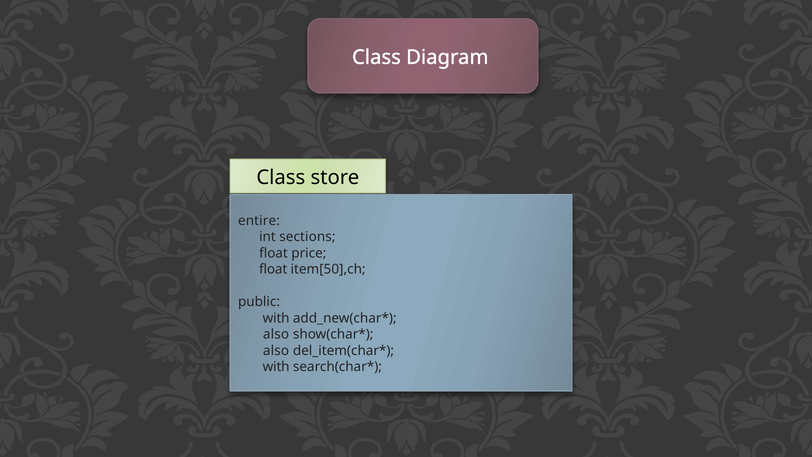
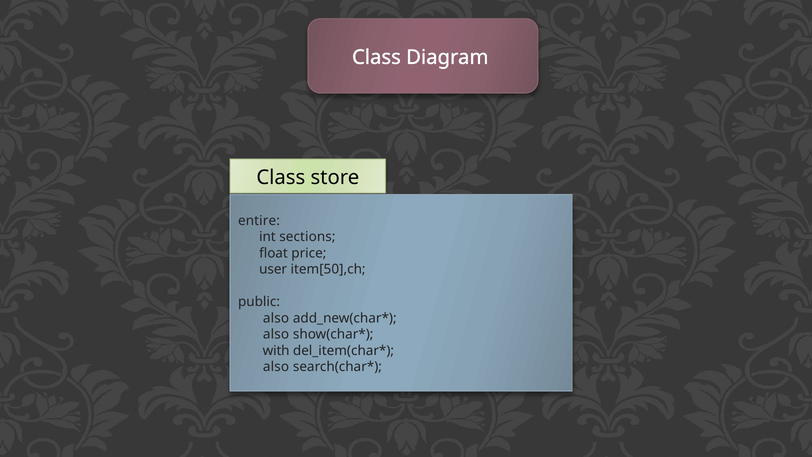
float at (273, 269): float -> user
with at (276, 318): with -> also
also at (276, 350): also -> with
with at (276, 367): with -> also
